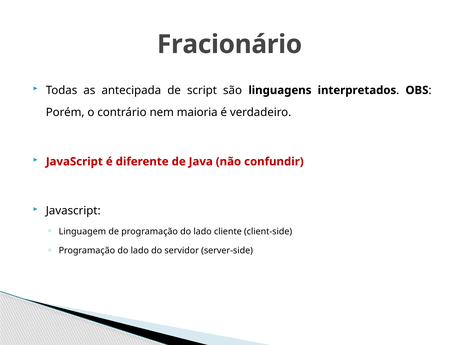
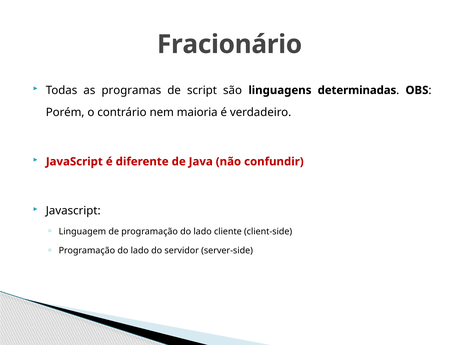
antecipada: antecipada -> programas
interpretados: interpretados -> determinadas
